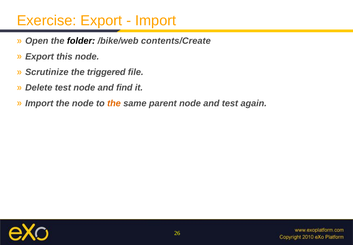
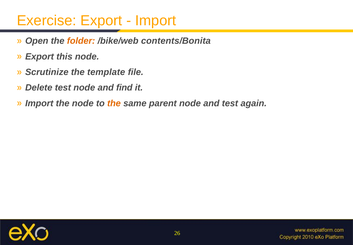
folder colour: black -> orange
contents/Create: contents/Create -> contents/Bonita
triggered: triggered -> template
